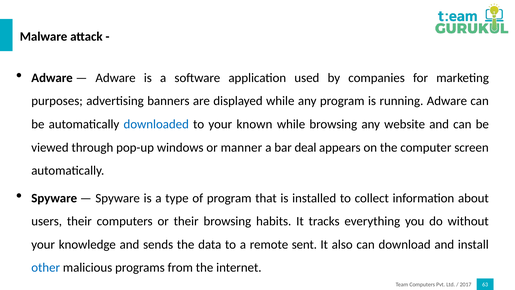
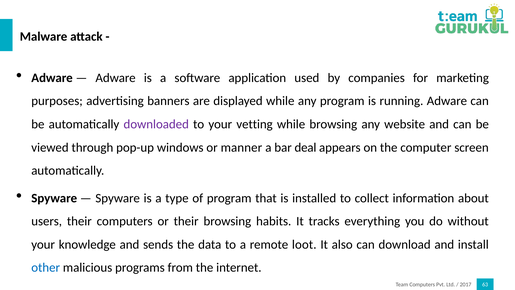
downloaded colour: blue -> purple
known: known -> vetting
sent: sent -> loot
